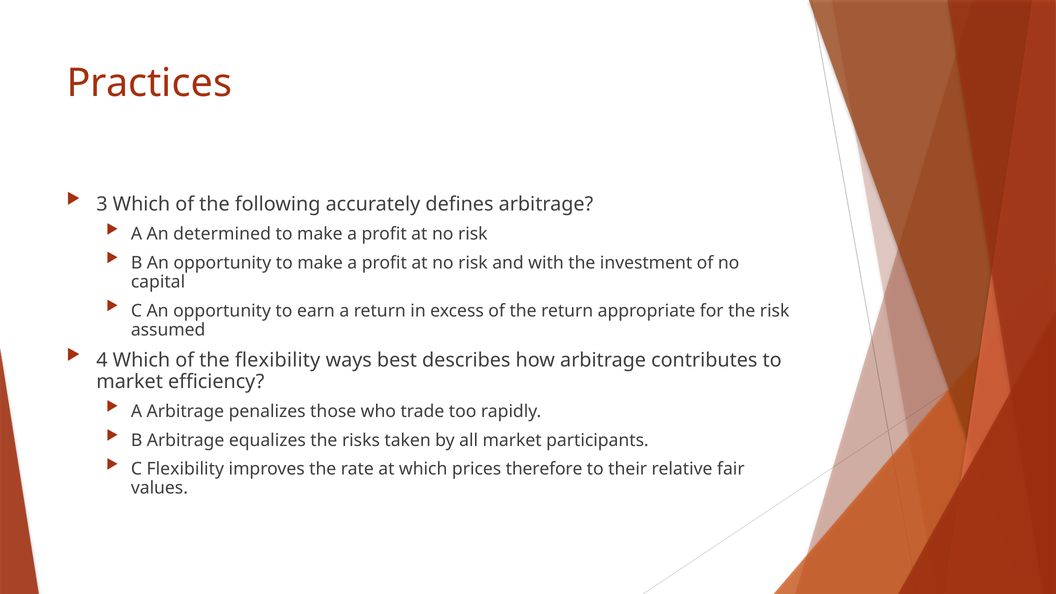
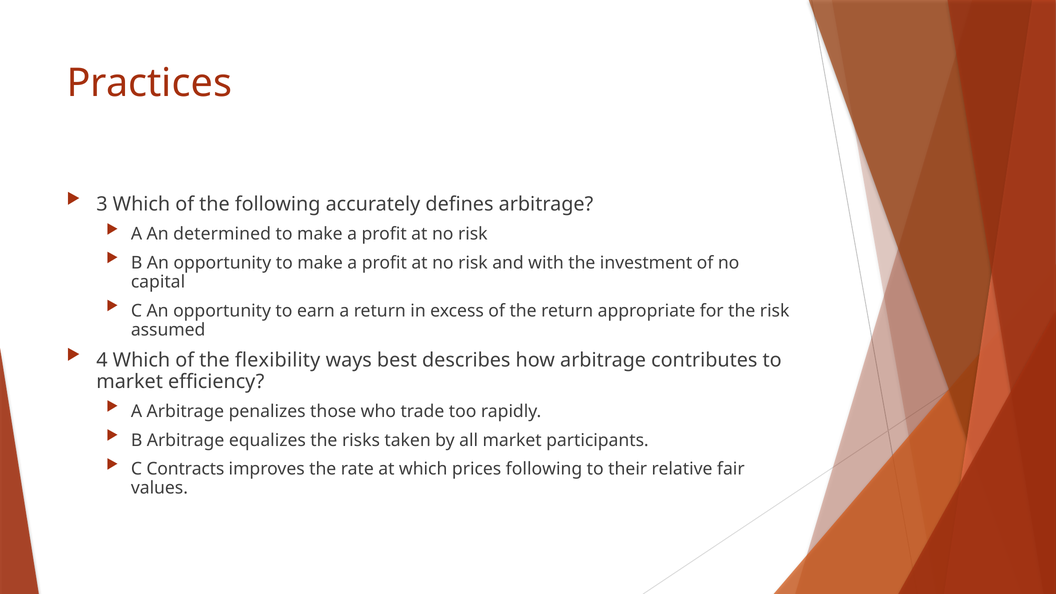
C Flexibility: Flexibility -> Contracts
prices therefore: therefore -> following
